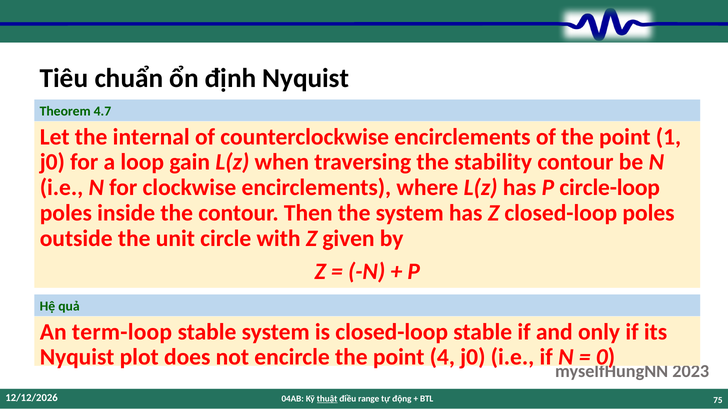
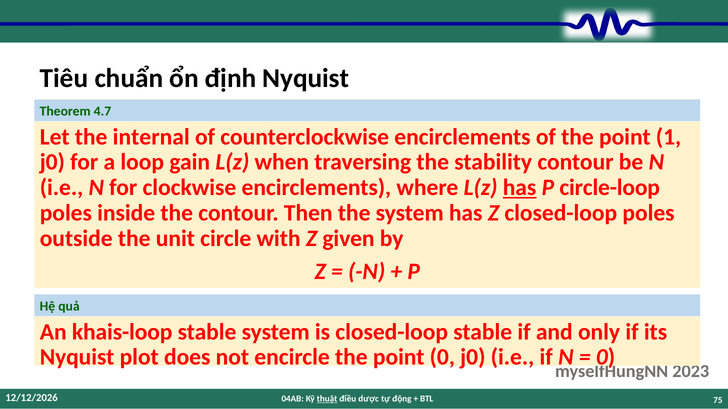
has at (520, 188) underline: none -> present
term-loop: term-loop -> khais-loop
point 4: 4 -> 0
range: range -> dược
